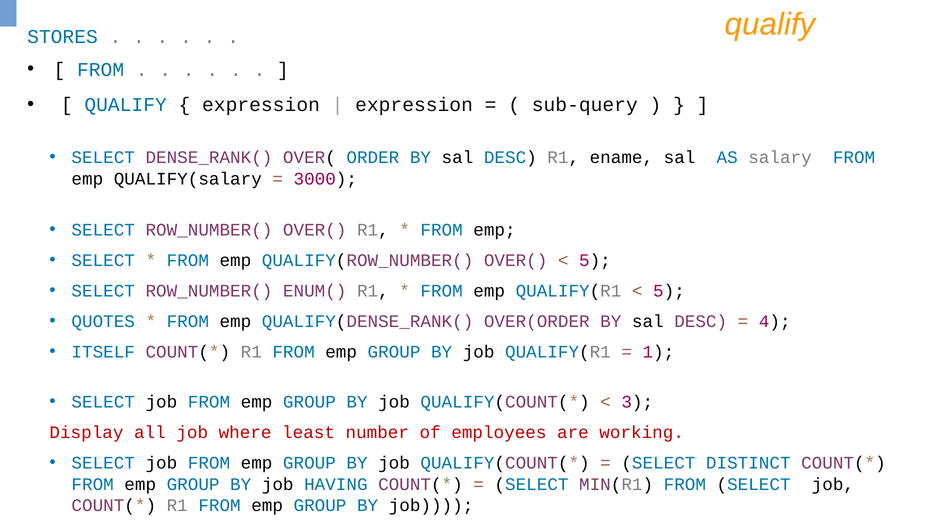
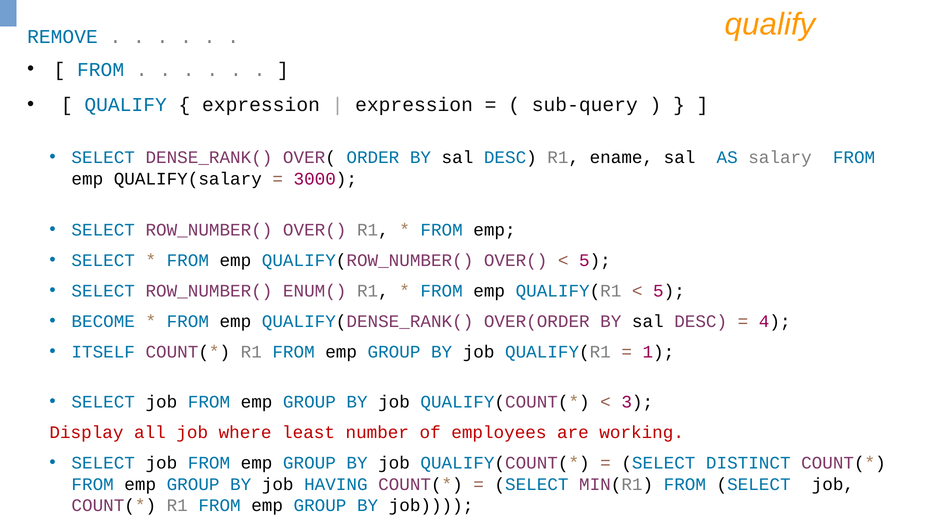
STORES: STORES -> REMOVE
QUOTES: QUOTES -> BECOME
